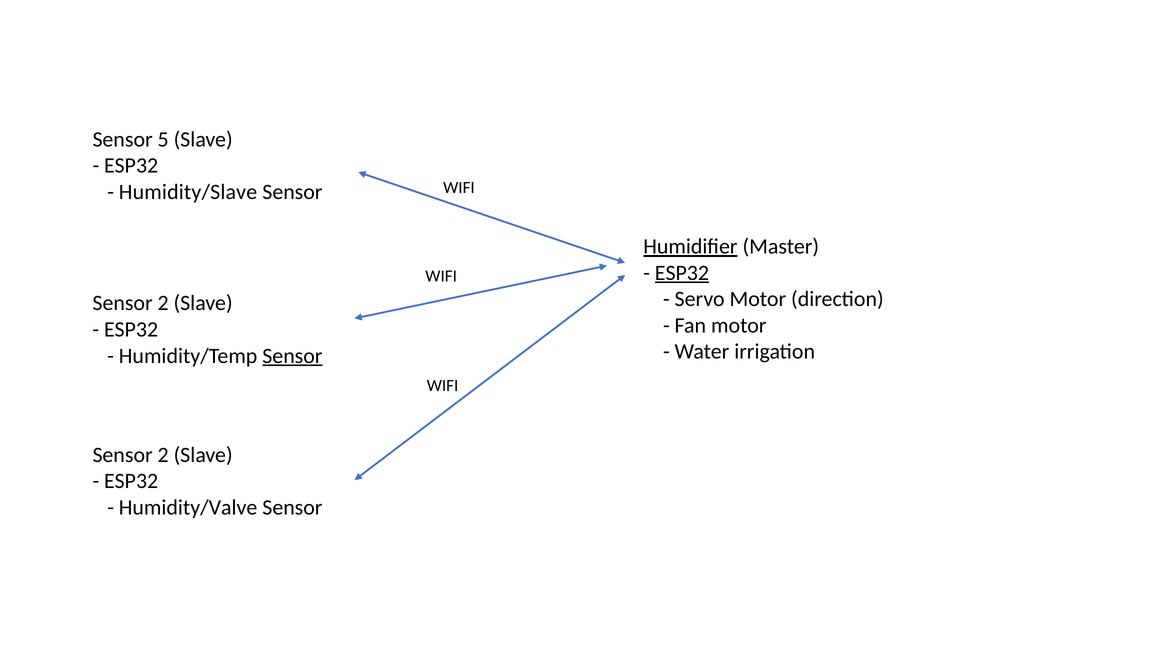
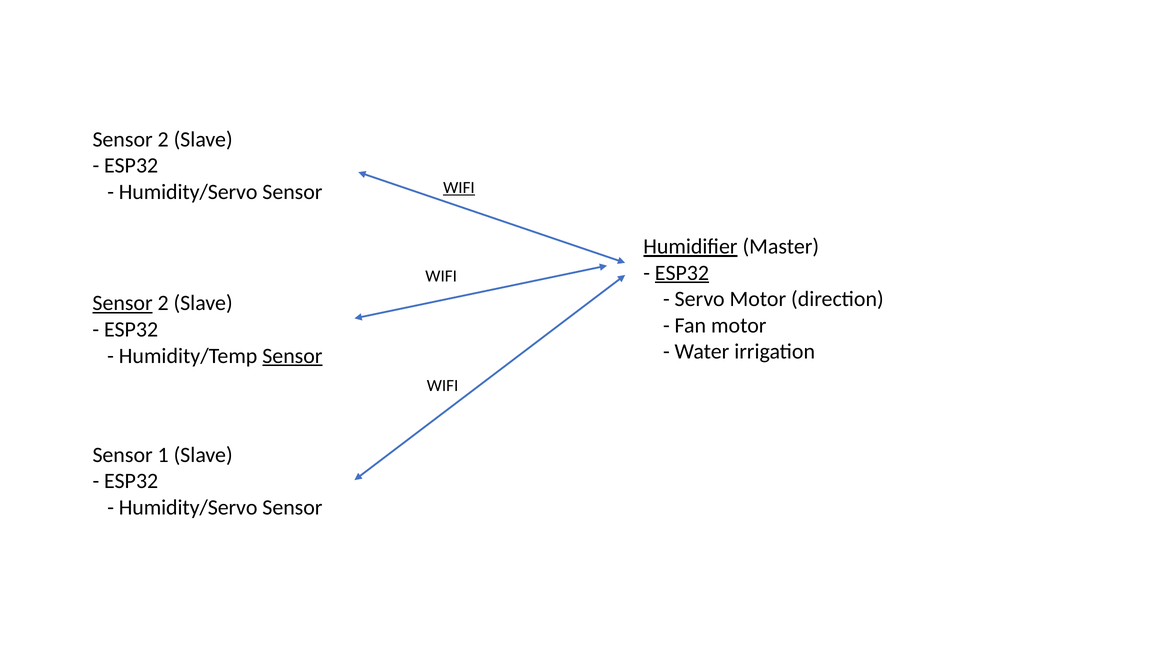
5 at (163, 139): 5 -> 2
WIFI at (459, 188) underline: none -> present
Humidity/Slave at (188, 192): Humidity/Slave -> Humidity/Servo
Sensor at (123, 303) underline: none -> present
2 at (163, 455): 2 -> 1
Humidity/Valve at (188, 508): Humidity/Valve -> Humidity/Servo
